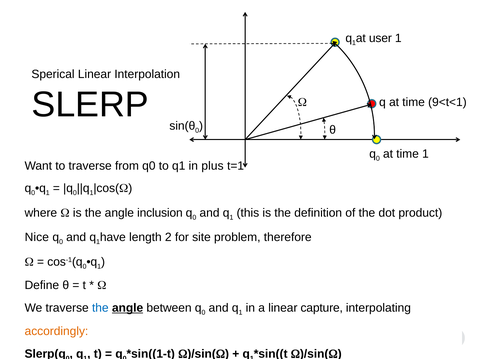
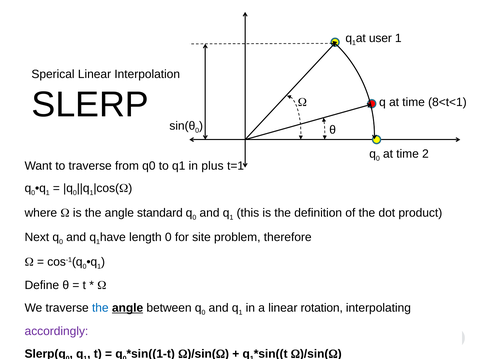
9<t<1: 9<t<1 -> 8<t<1
time 1: 1 -> 2
inclusion: inclusion -> standard
Nice: Nice -> Next
length 2: 2 -> 0
capture: capture -> rotation
accordingly colour: orange -> purple
